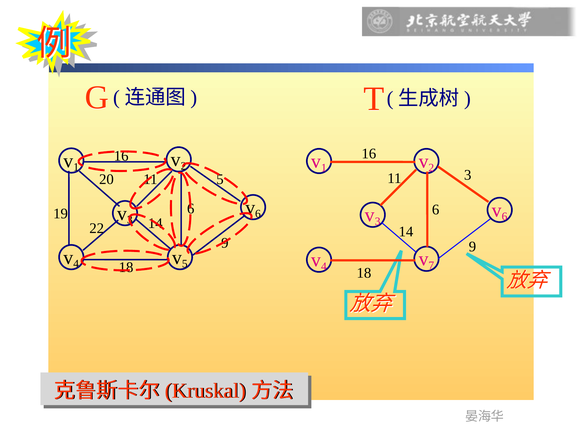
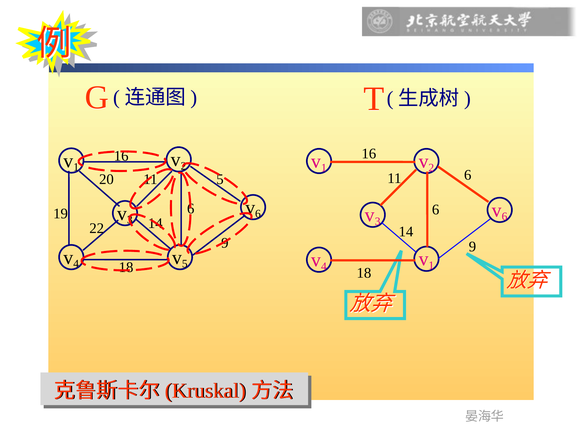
3 at (468, 175): 3 -> 6
7 at (431, 265): 7 -> 1
